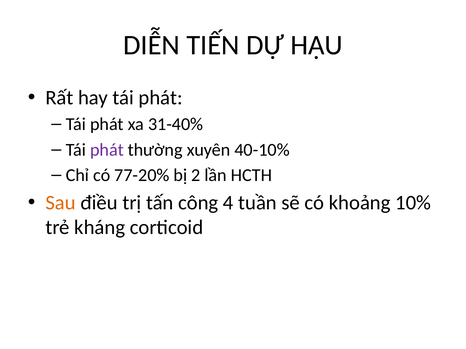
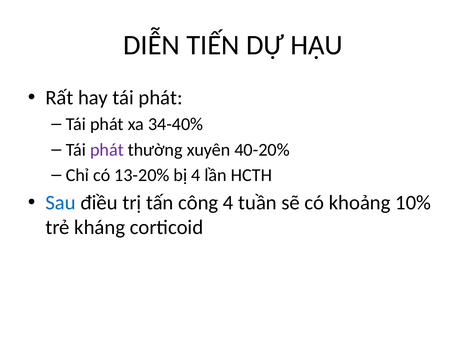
31-40%: 31-40% -> 34-40%
40-10%: 40-10% -> 40-20%
77-20%: 77-20% -> 13-20%
bị 2: 2 -> 4
Sau colour: orange -> blue
